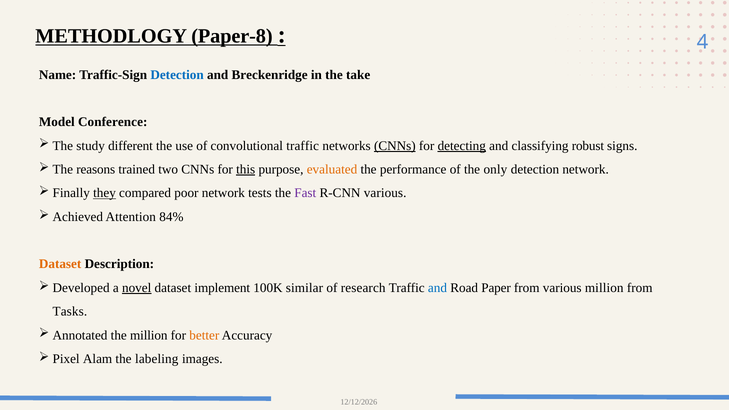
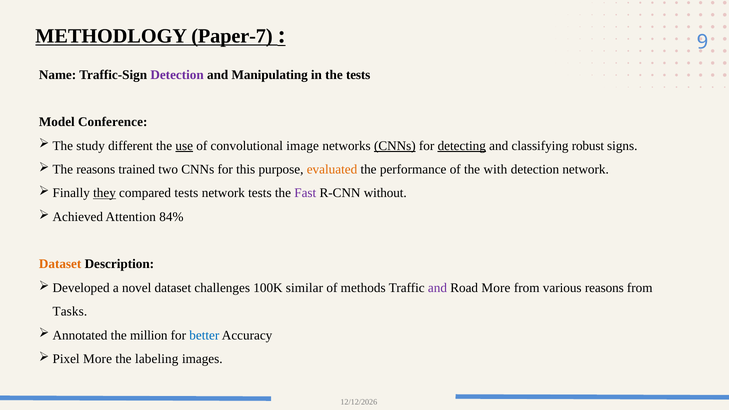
Paper-8: Paper-8 -> Paper-7
4: 4 -> 9
Detection at (177, 75) colour: blue -> purple
Breckenridge: Breckenridge -> Manipulating
the take: take -> tests
use underline: none -> present
convolutional traffic: traffic -> image
this underline: present -> none
only: only -> with
compared poor: poor -> tests
R-CNN various: various -> without
novel underline: present -> none
implement: implement -> challenges
research: research -> methods
and at (437, 288) colour: blue -> purple
Road Paper: Paper -> More
various million: million -> reasons
better colour: orange -> blue
Alam at (98, 359): Alam -> More
